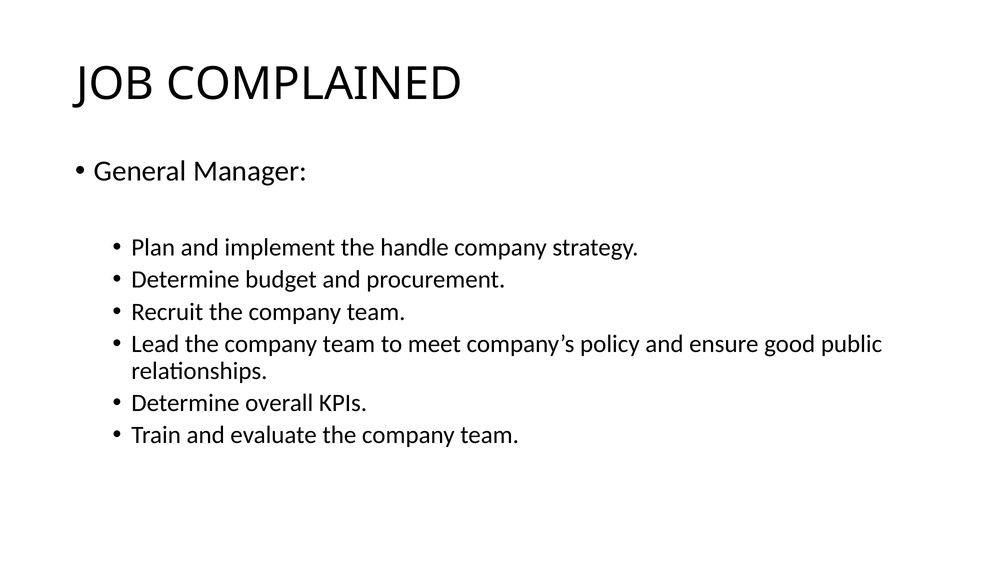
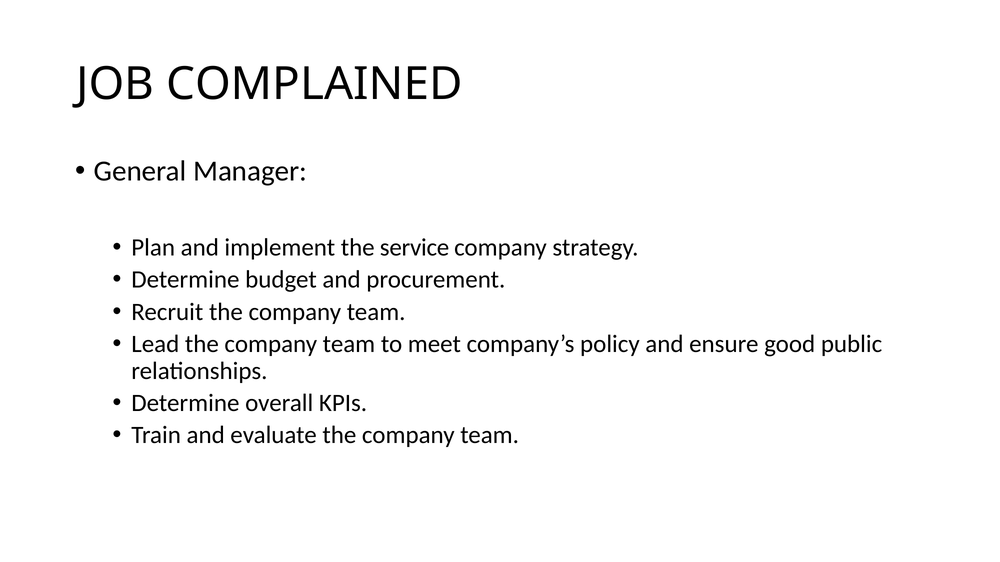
handle: handle -> service
